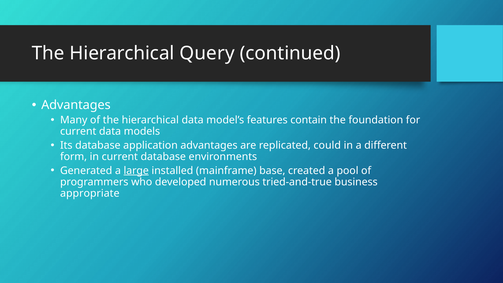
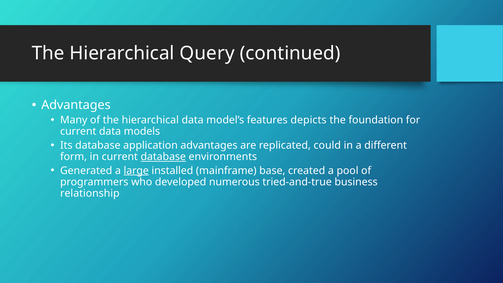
contain: contain -> depicts
database at (163, 157) underline: none -> present
appropriate: appropriate -> relationship
